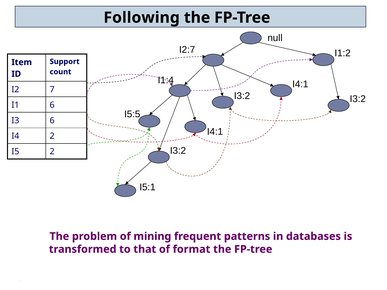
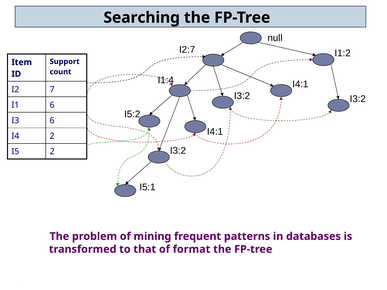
Following: Following -> Searching
I5:5: I5:5 -> I5:2
